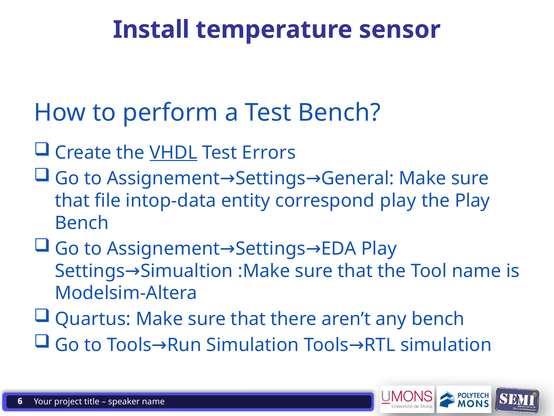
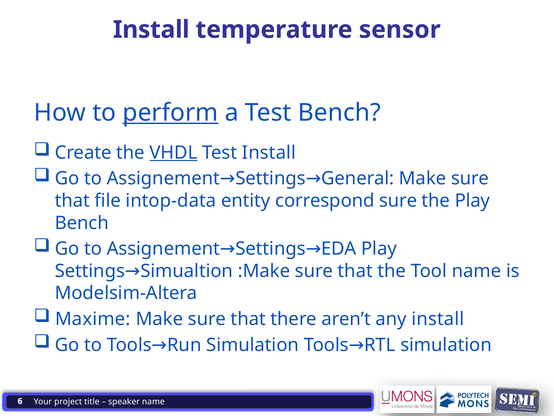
perform underline: none -> present
Test Errors: Errors -> Install
correspond play: play -> sure
Quartus: Quartus -> Maxime
any bench: bench -> install
